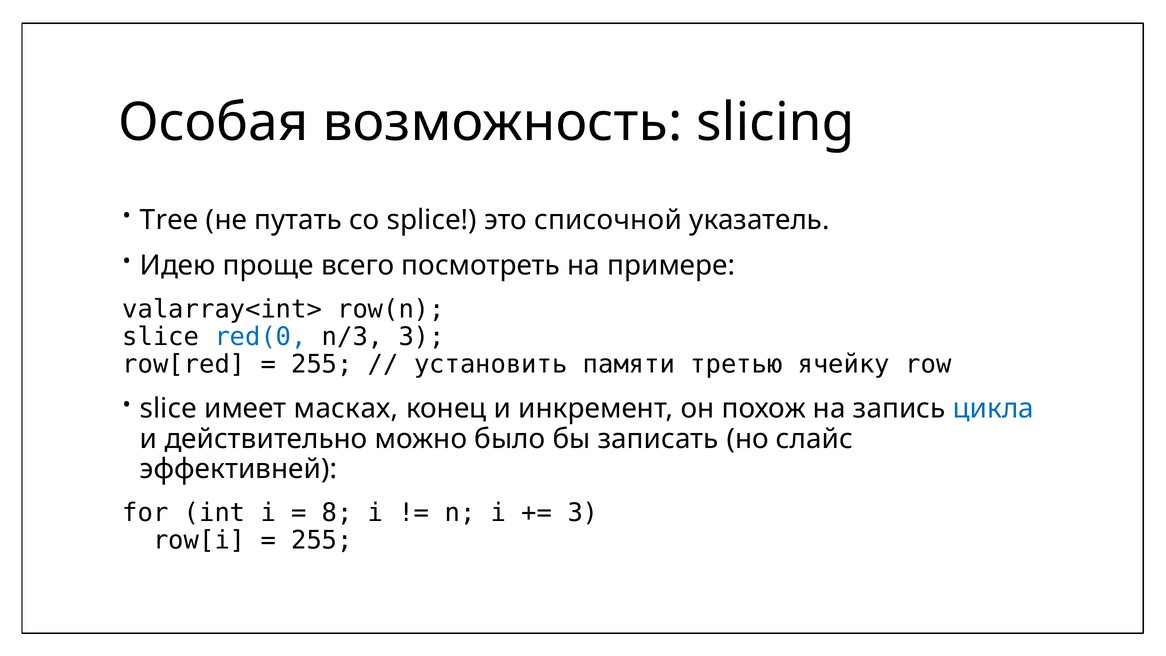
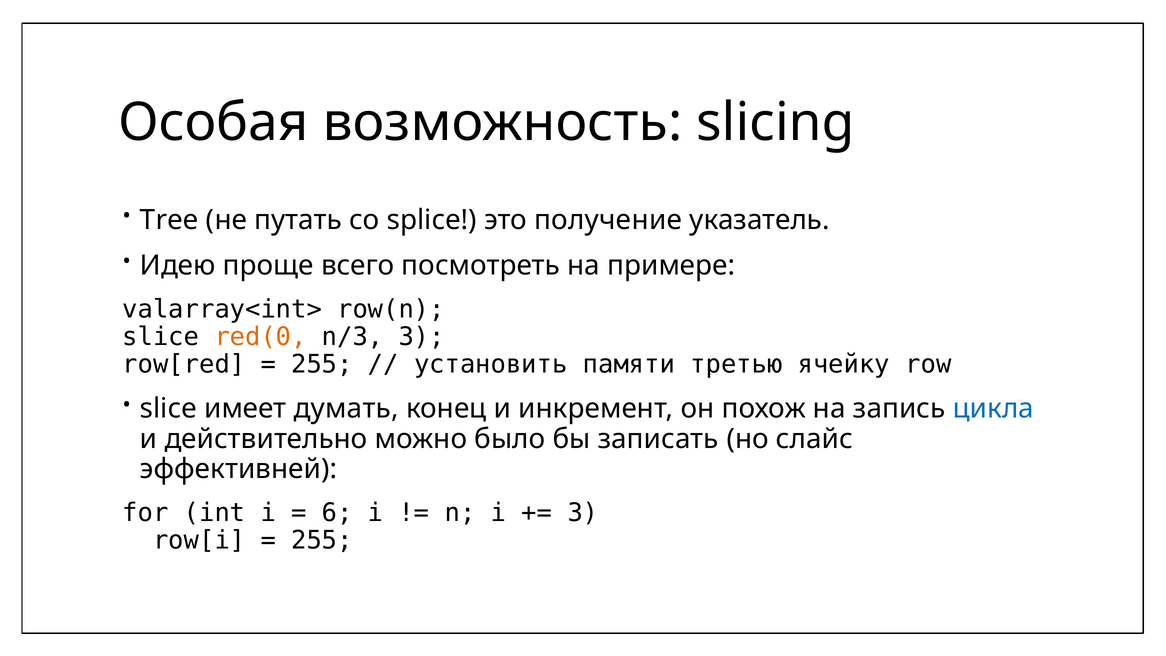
списочной: списочной -> получение
red(0 colour: blue -> orange
масках: масках -> думать
8: 8 -> 6
